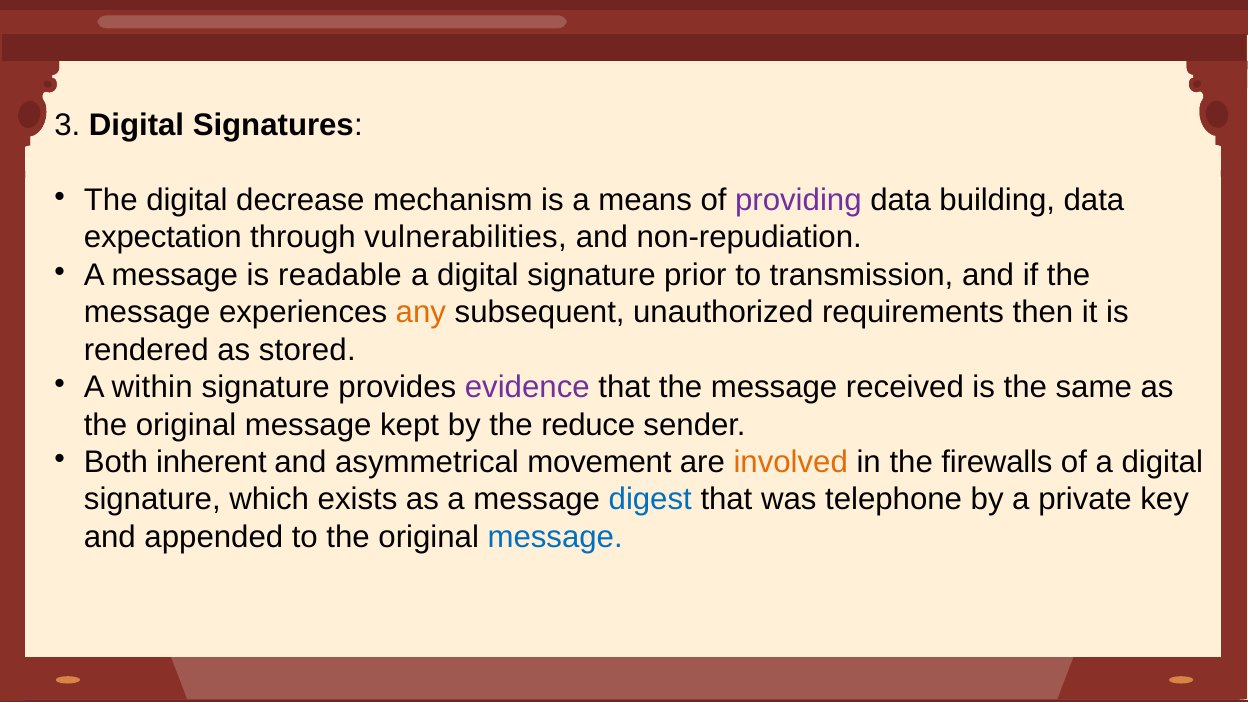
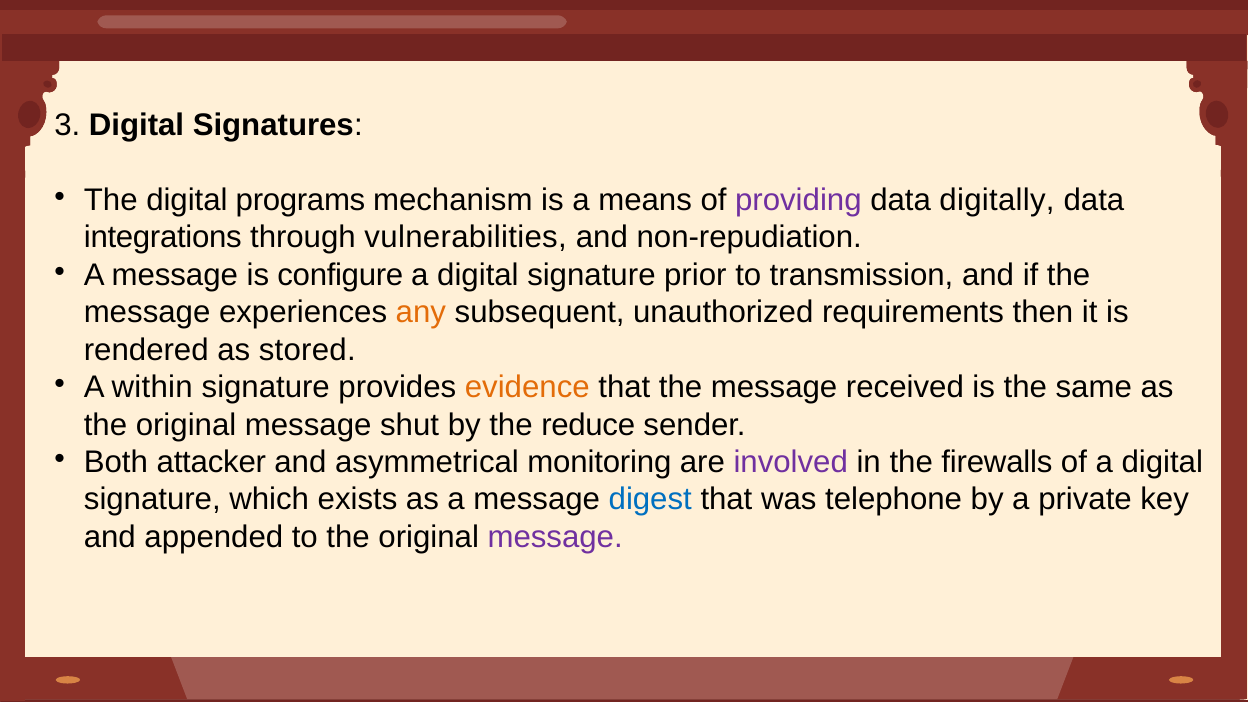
decrease: decrease -> programs
building: building -> digitally
expectation: expectation -> integrations
readable: readable -> configure
evidence colour: purple -> orange
kept: kept -> shut
inherent: inherent -> attacker
movement: movement -> monitoring
involved colour: orange -> purple
message at (555, 537) colour: blue -> purple
